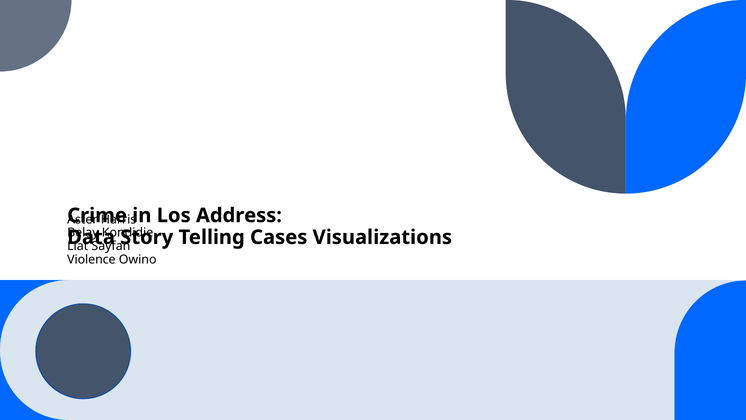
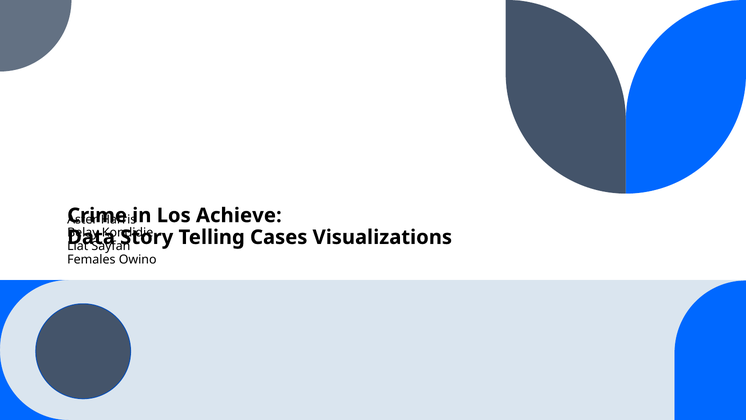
Address: Address -> Achieve
Violence: Violence -> Females
